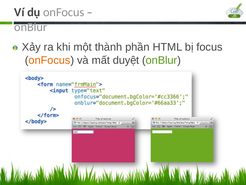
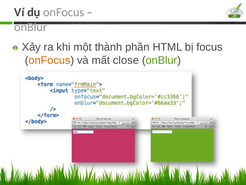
duyệt: duyệt -> close
